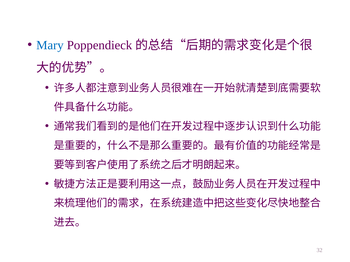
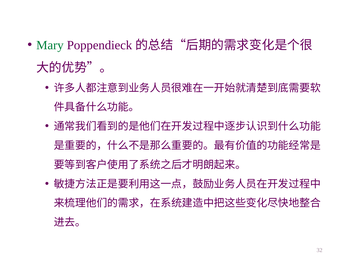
Mary colour: blue -> green
